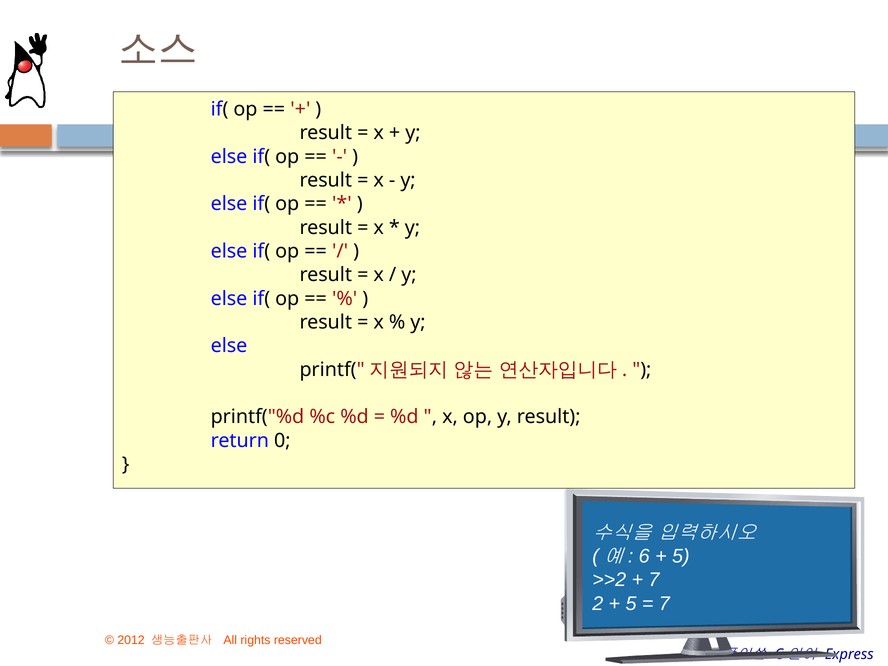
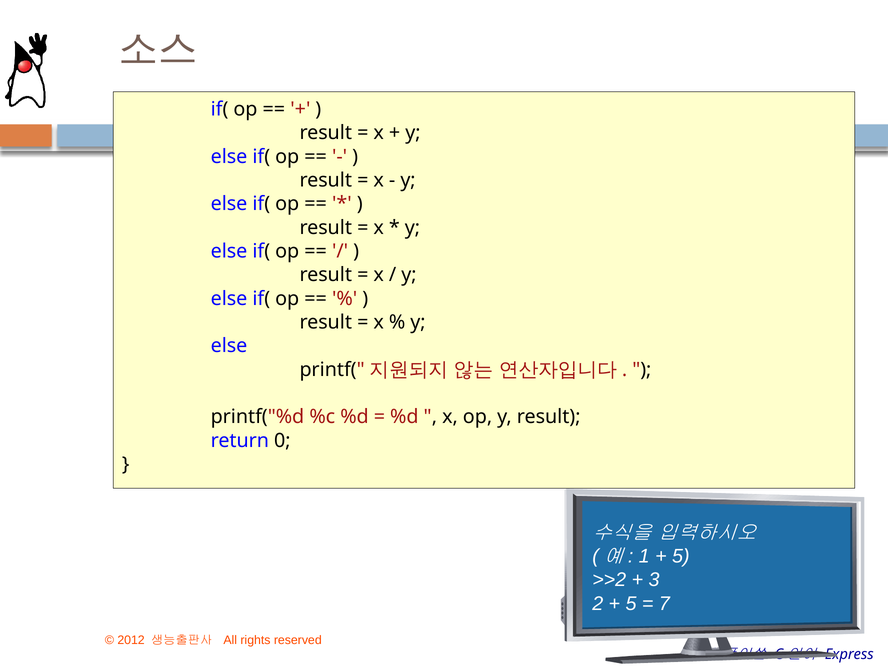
6: 6 -> 1
7 at (654, 580): 7 -> 3
